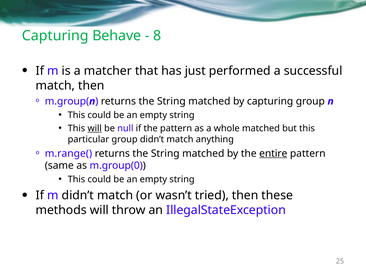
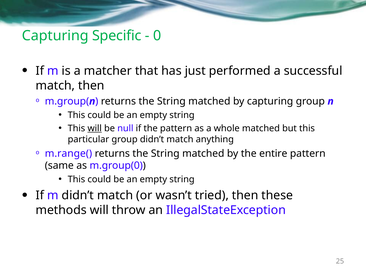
Behave: Behave -> Specific
8: 8 -> 0
entire underline: present -> none
